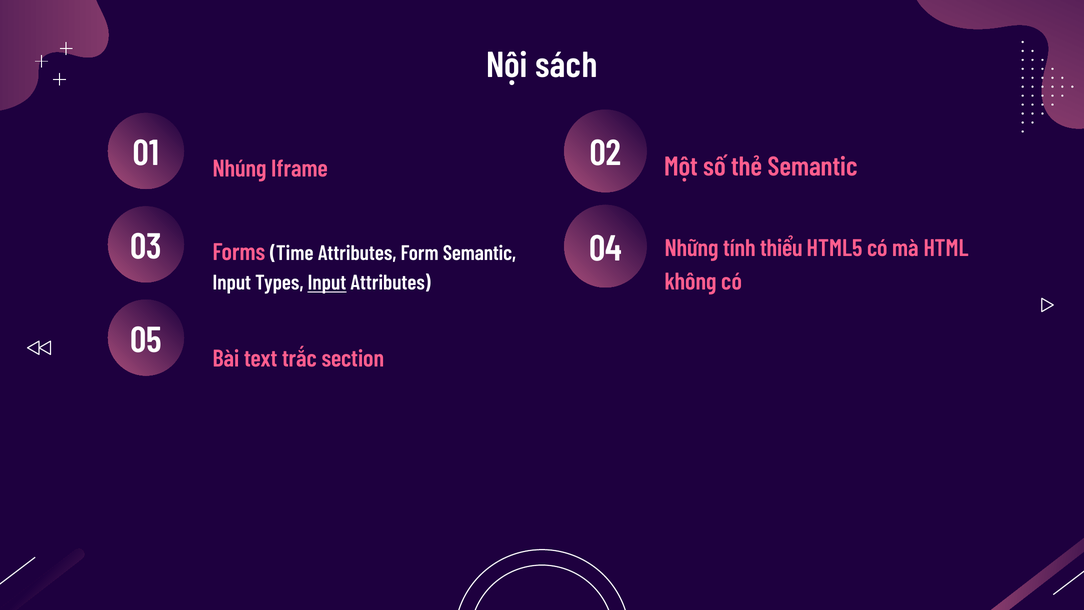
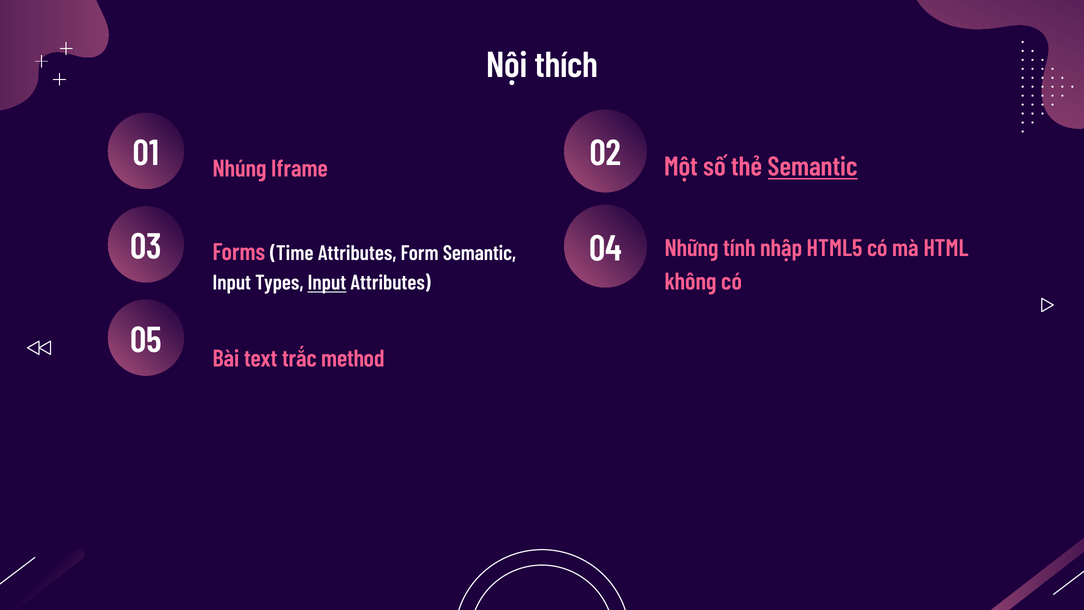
sách: sách -> thích
Semantic at (813, 167) underline: none -> present
thiểu: thiểu -> nhập
section: section -> method
